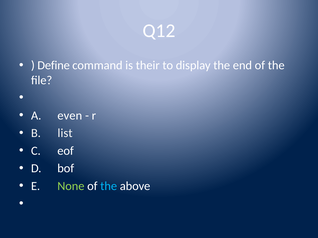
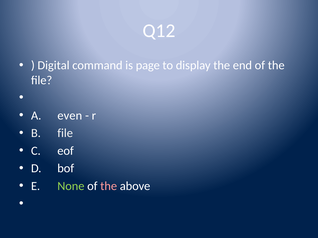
Define: Define -> Digital
their: their -> page
B list: list -> file
the at (109, 186) colour: light blue -> pink
